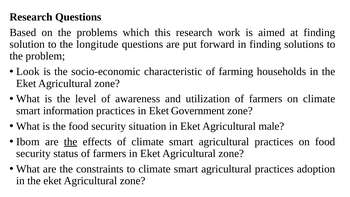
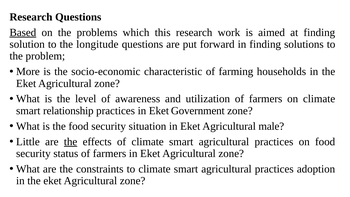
Based underline: none -> present
Look: Look -> More
information: information -> relationship
Ibom: Ibom -> Little
